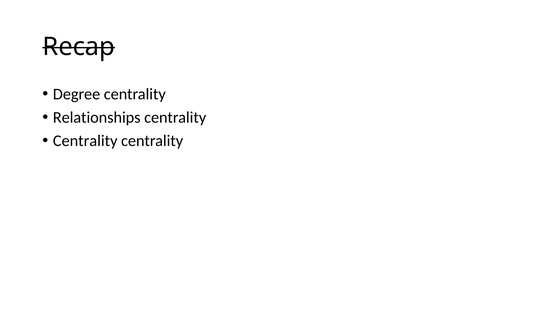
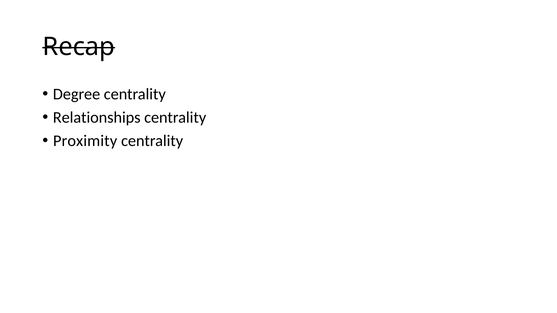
Centrality at (85, 141): Centrality -> Proximity
